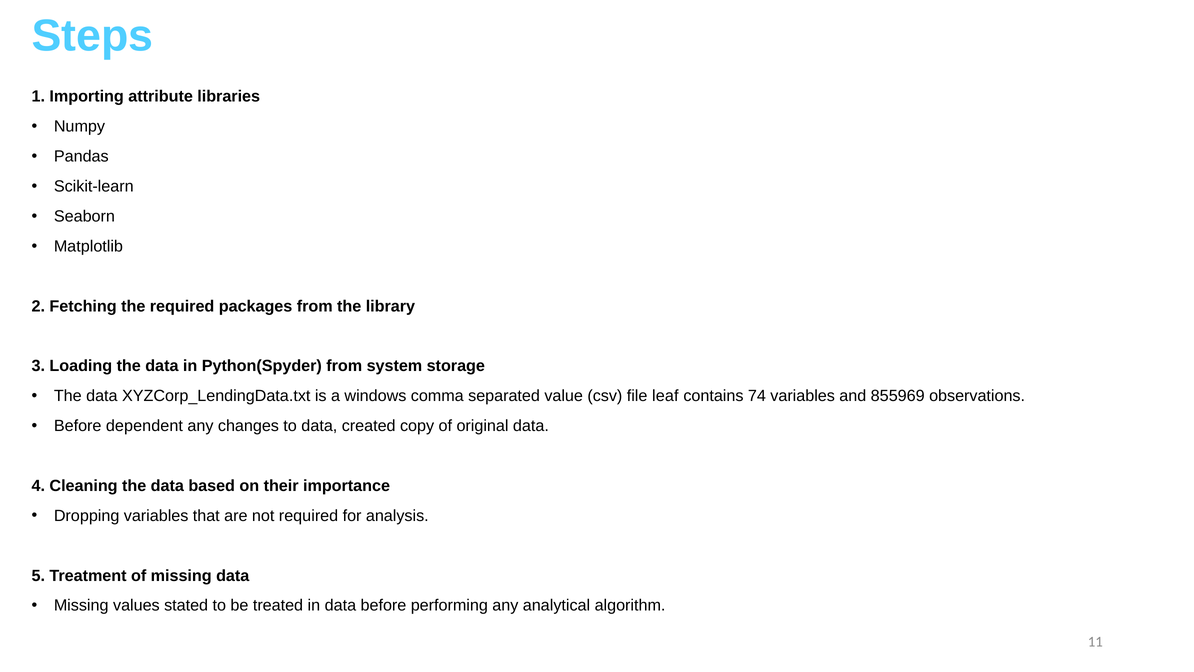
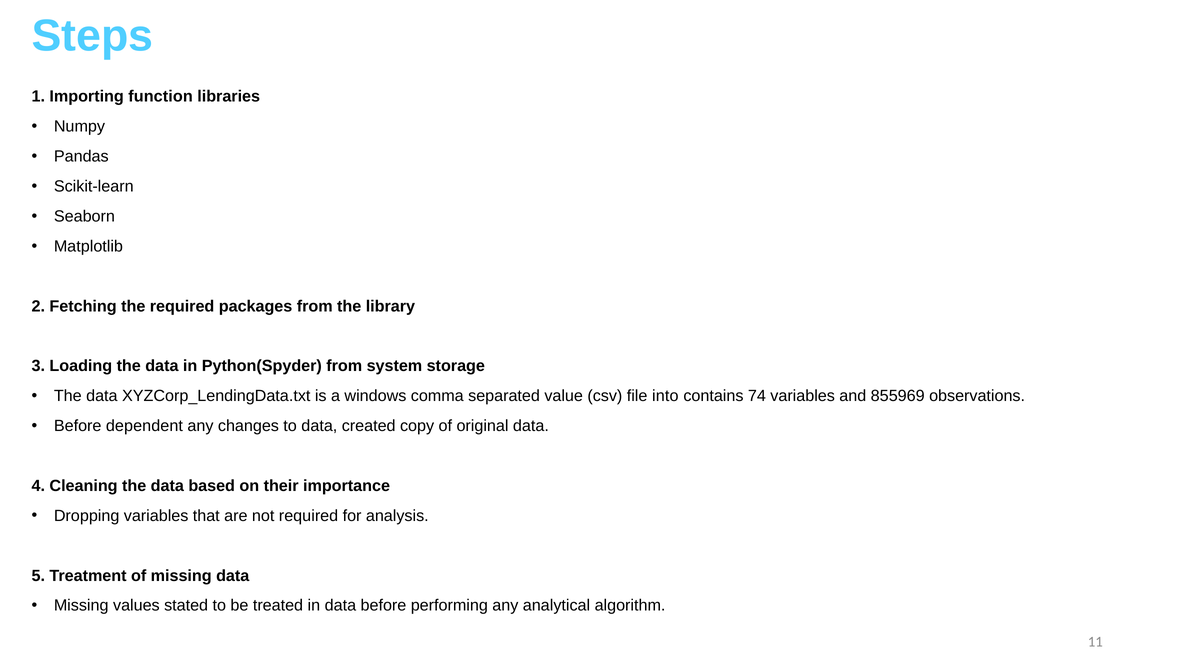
attribute: attribute -> function
leaf: leaf -> into
